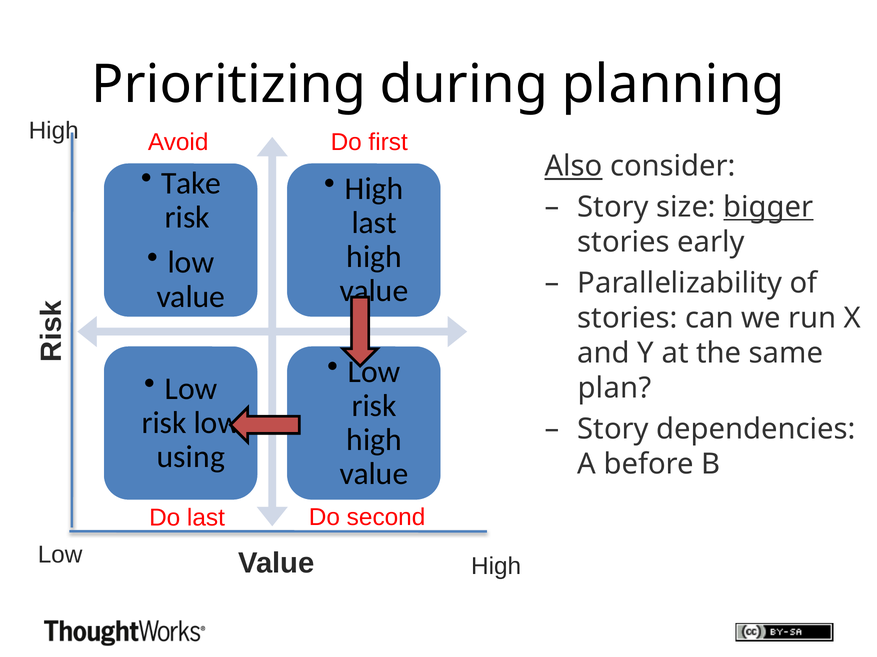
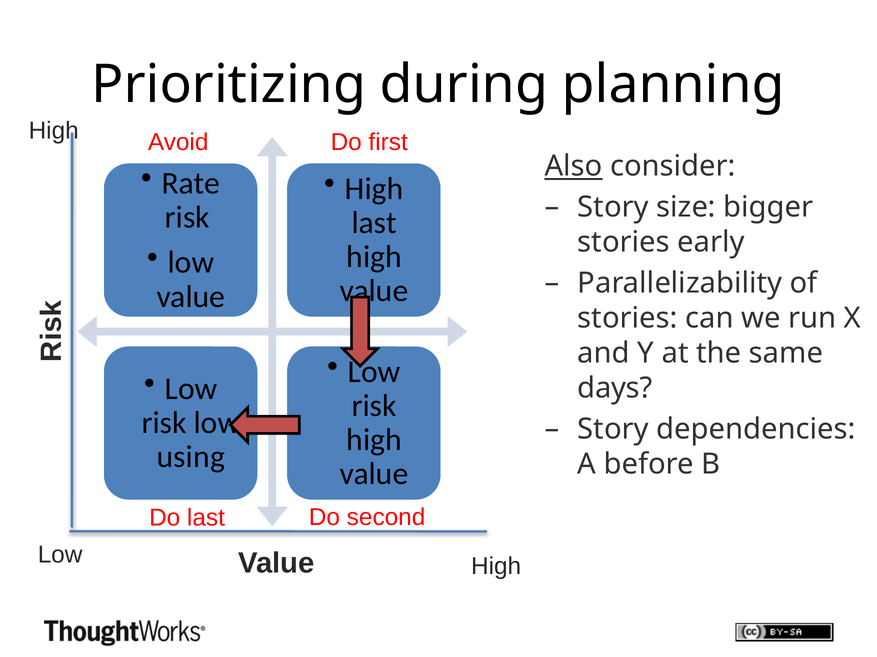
Take: Take -> Rate
bigger underline: present -> none
plan: plan -> days
